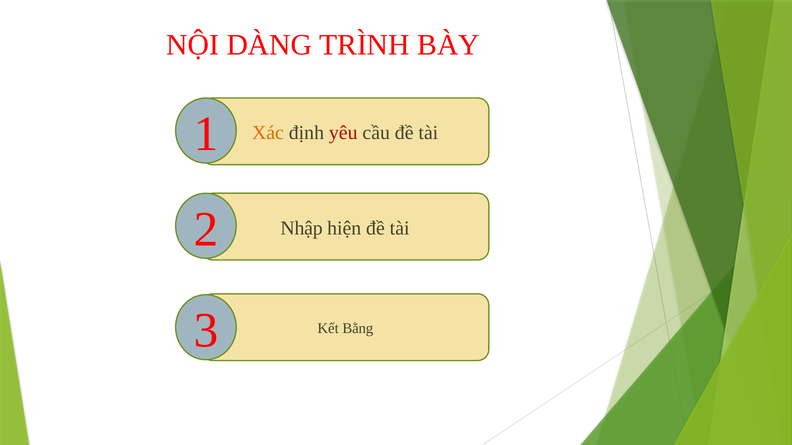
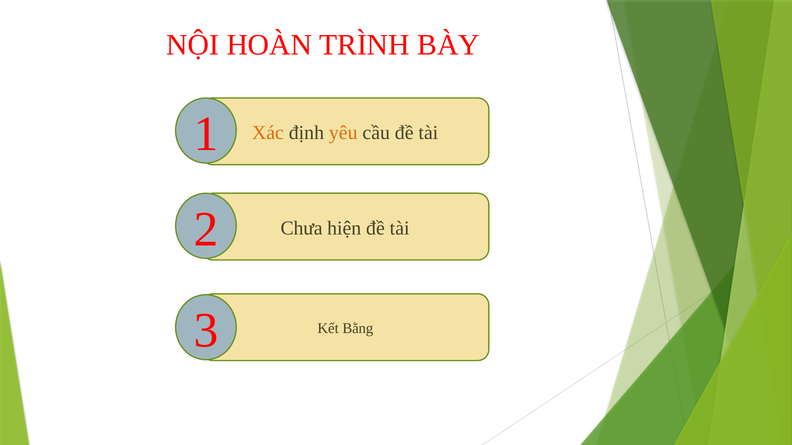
DÀNG: DÀNG -> HOÀN
yêu colour: red -> orange
Nhập: Nhập -> Chưa
